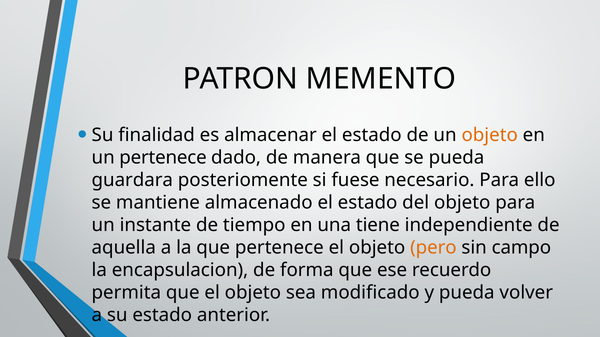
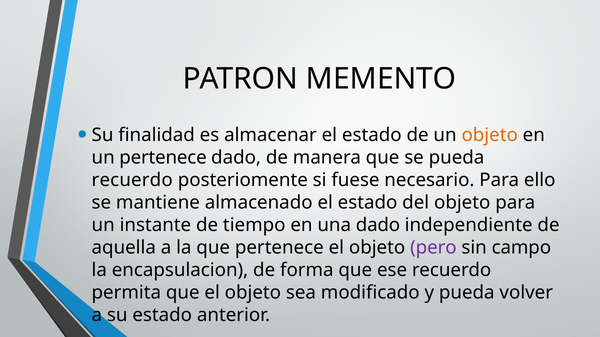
guardara at (132, 181): guardara -> recuerdo
una tiene: tiene -> dado
pero colour: orange -> purple
